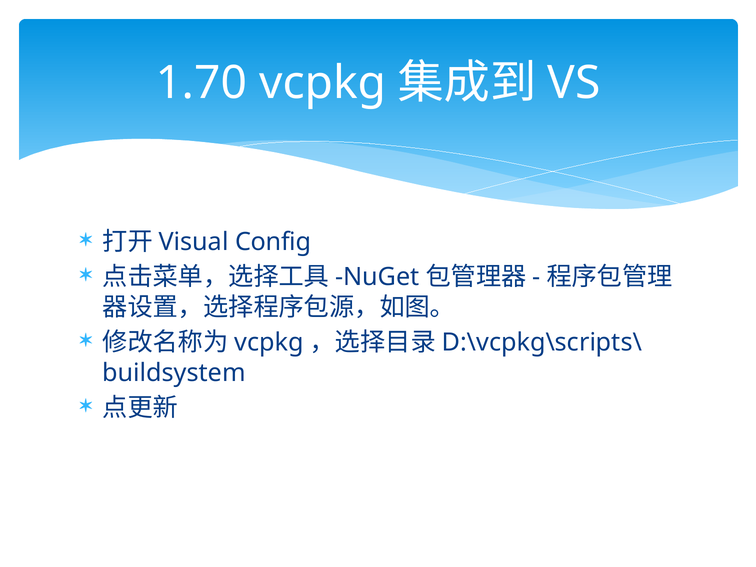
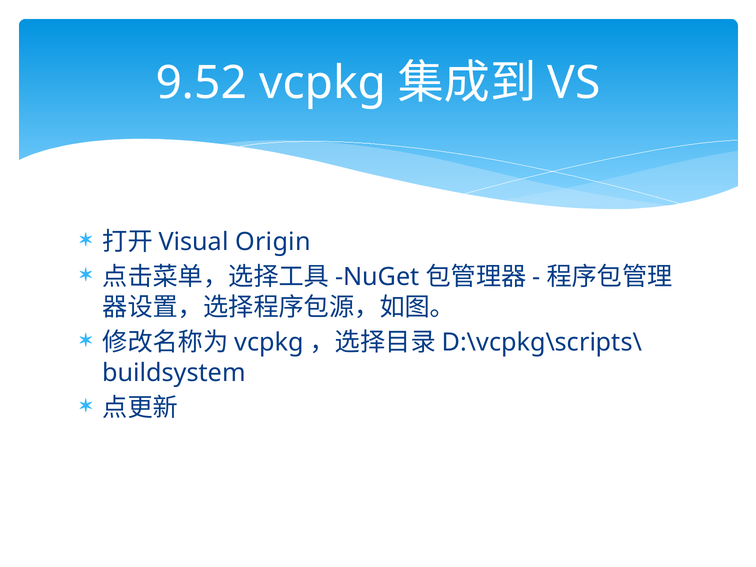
1.70: 1.70 -> 9.52
Config: Config -> Origin
